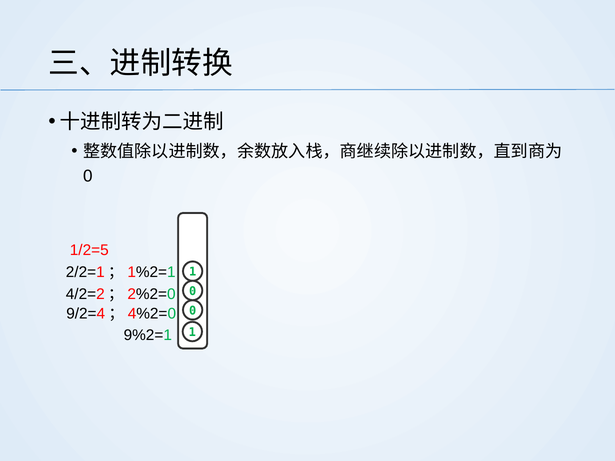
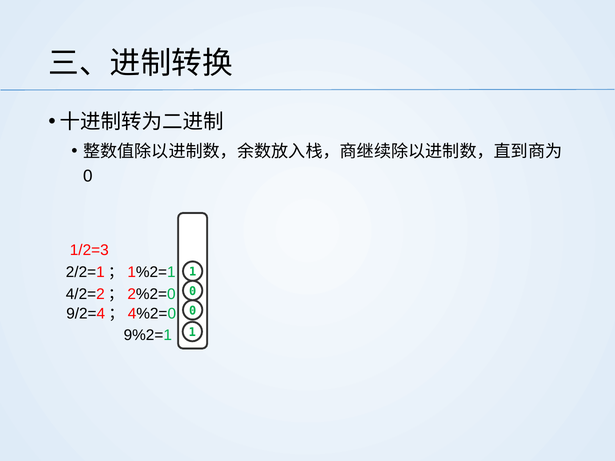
1/2=5: 1/2=5 -> 1/2=3
